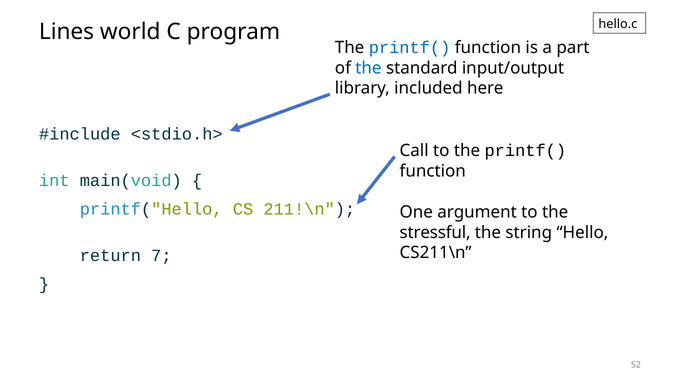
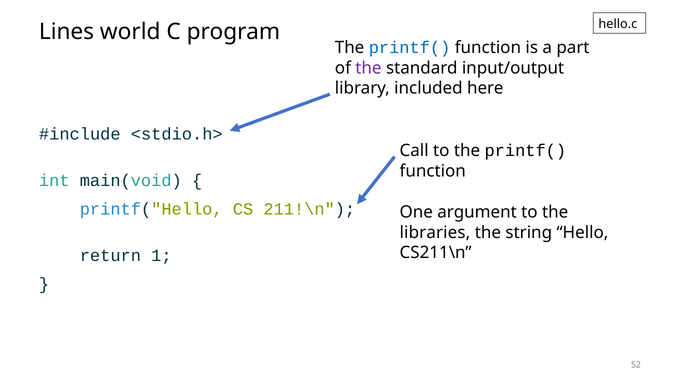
the at (368, 68) colour: blue -> purple
stressful: stressful -> libraries
7: 7 -> 1
